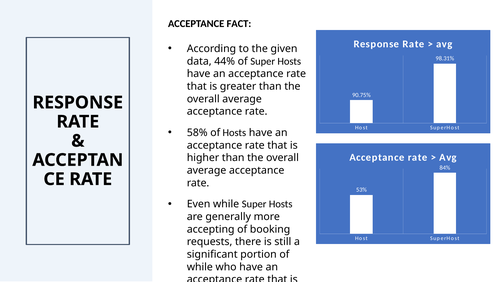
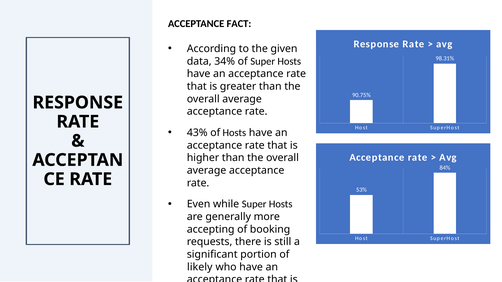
44%: 44% -> 34%
58%: 58% -> 43%
while at (200, 267): while -> likely
